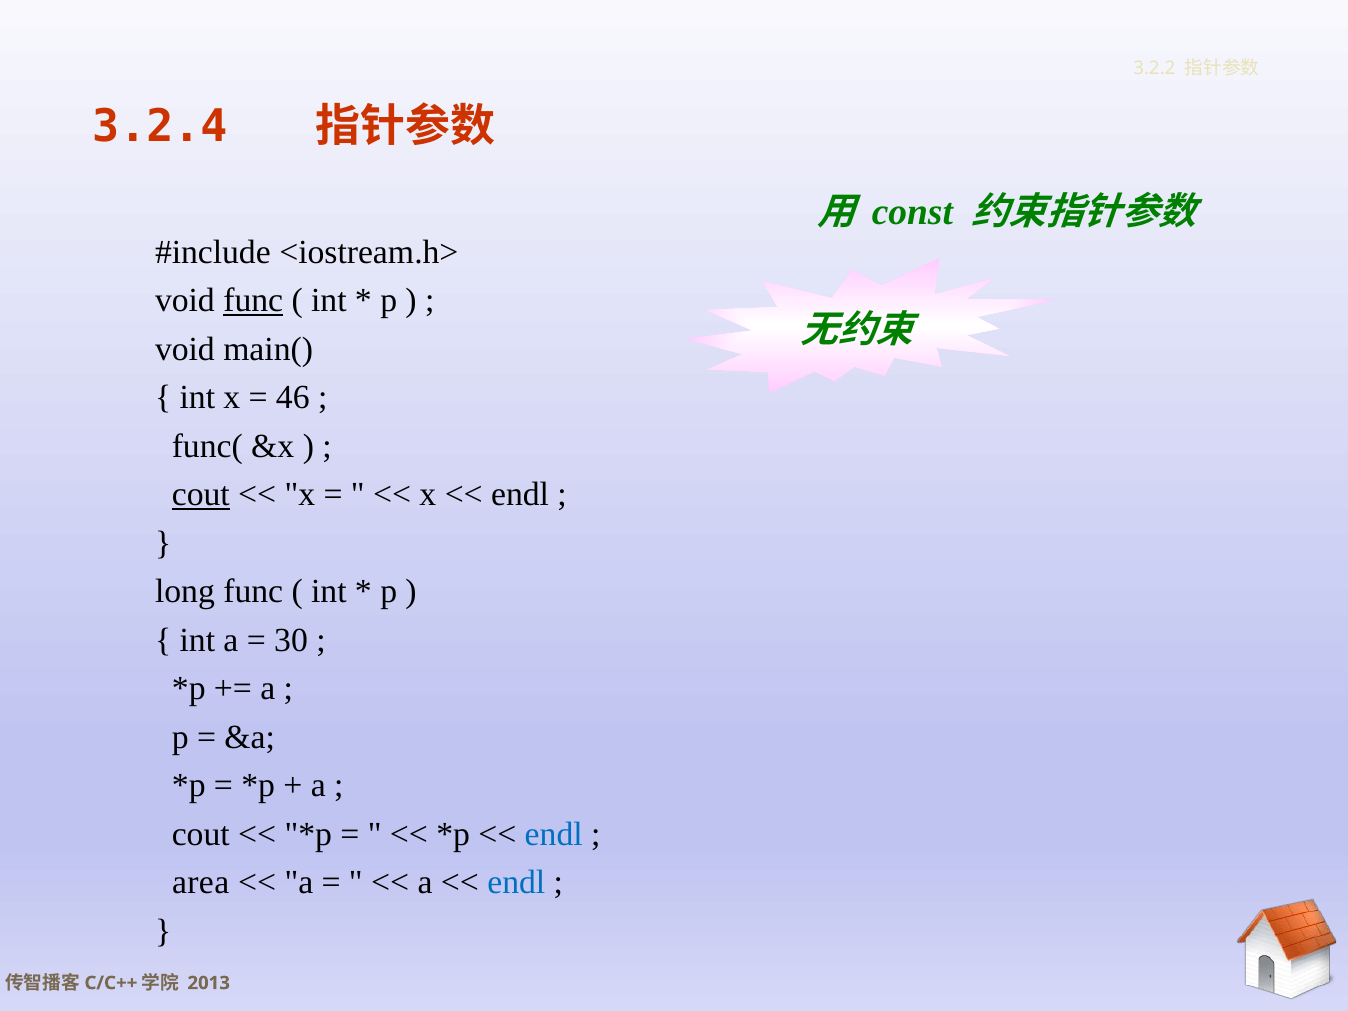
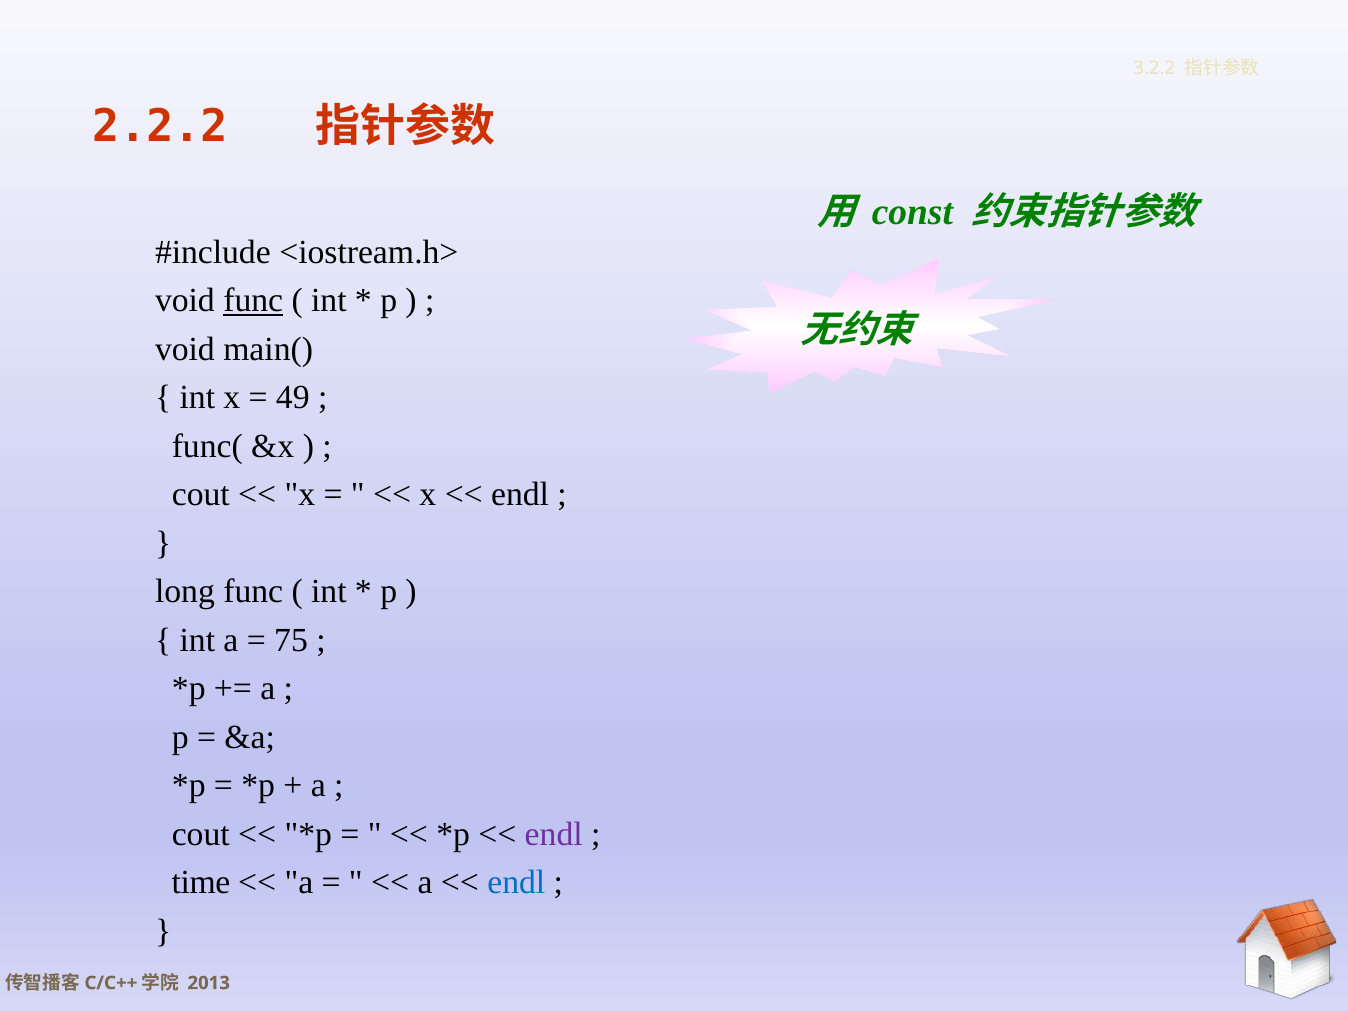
3.2.4: 3.2.4 -> 2.2.2
46: 46 -> 49
cout at (201, 495) underline: present -> none
30: 30 -> 75
endl at (554, 834) colour: blue -> purple
area: area -> time
